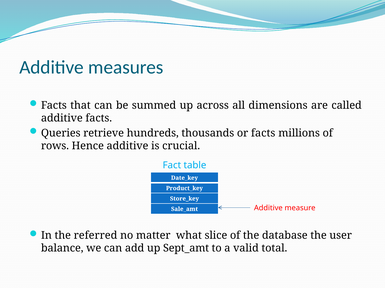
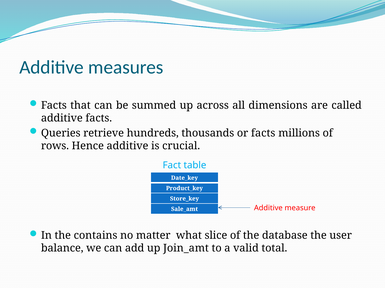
referred: referred -> contains
Sept_amt: Sept_amt -> Join_amt
